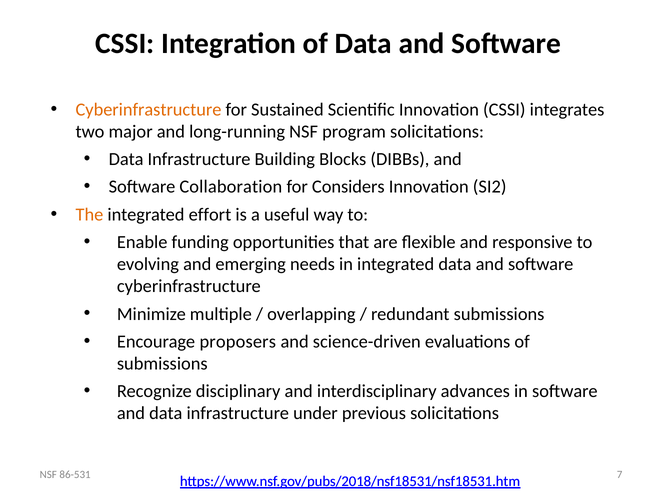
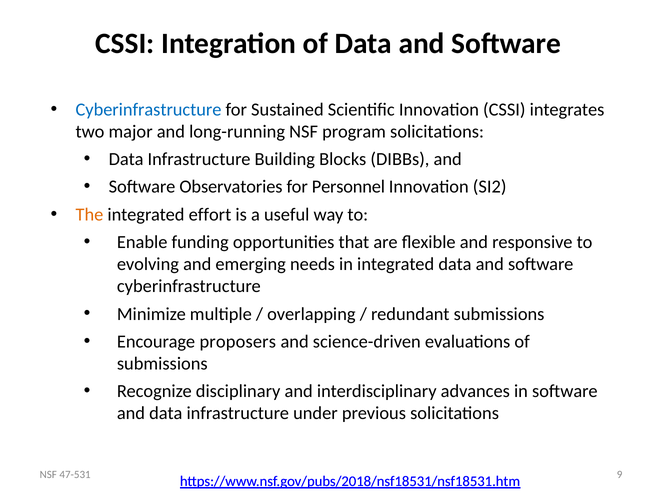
Cyberinfrastructure at (149, 109) colour: orange -> blue
Collaboration: Collaboration -> Observatories
Considers: Considers -> Personnel
86-531: 86-531 -> 47-531
7: 7 -> 9
